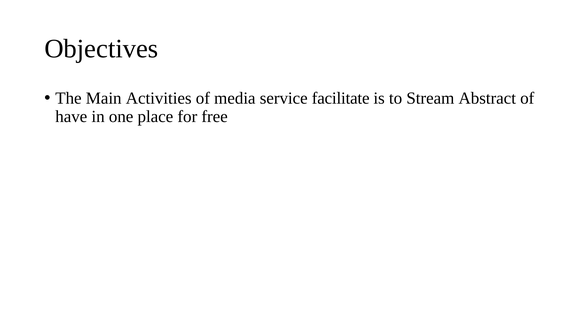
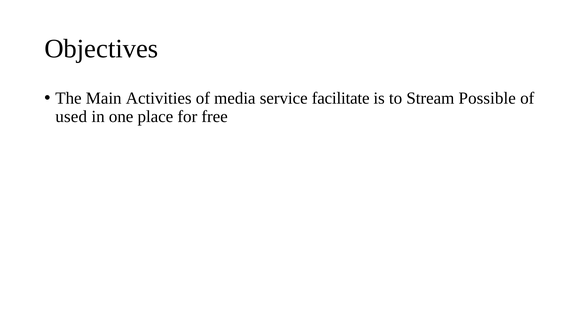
Abstract: Abstract -> Possible
have: have -> used
